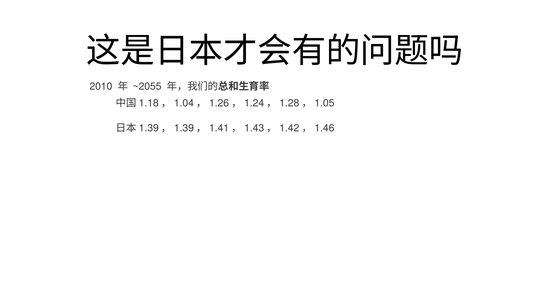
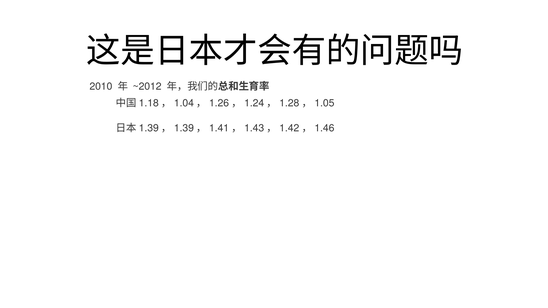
~2055: ~2055 -> ~2012
